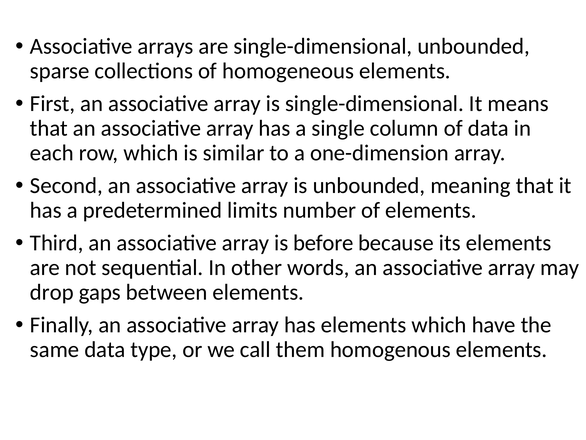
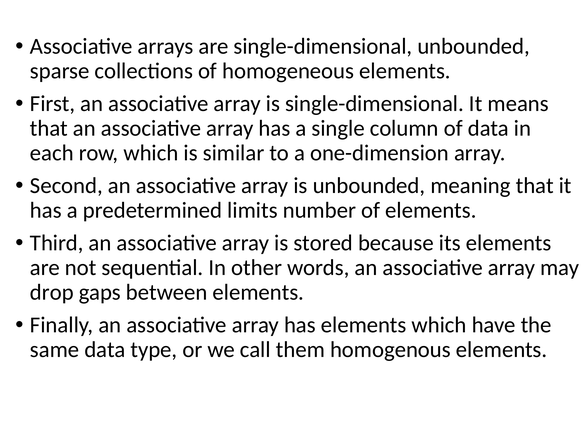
before: before -> stored
